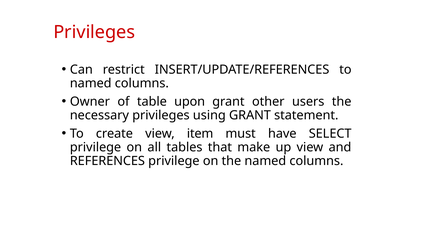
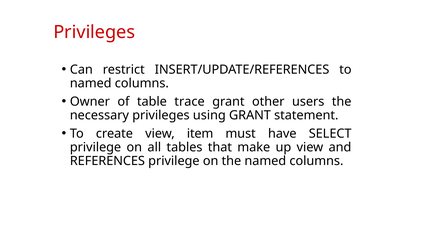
upon: upon -> trace
